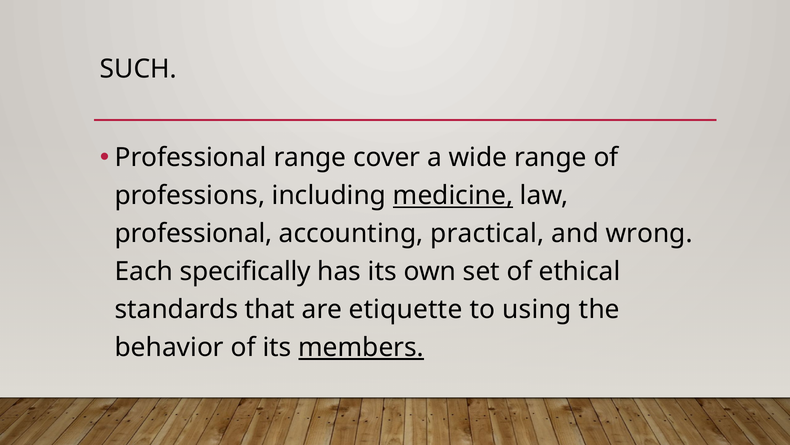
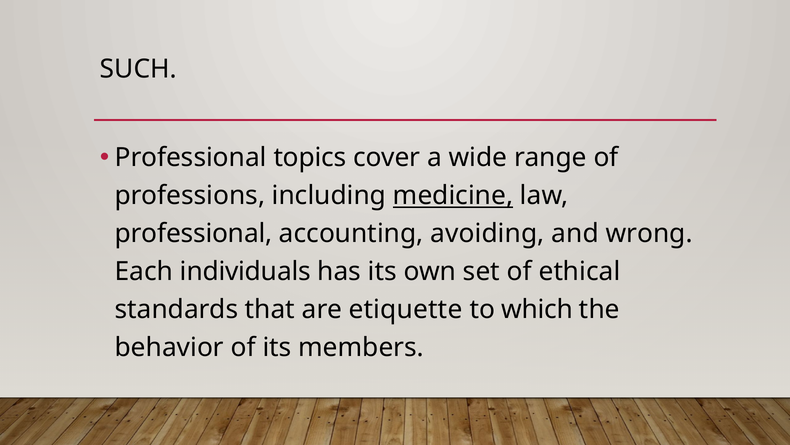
Professional range: range -> topics
practical: practical -> avoiding
specifically: specifically -> individuals
using: using -> which
members underline: present -> none
